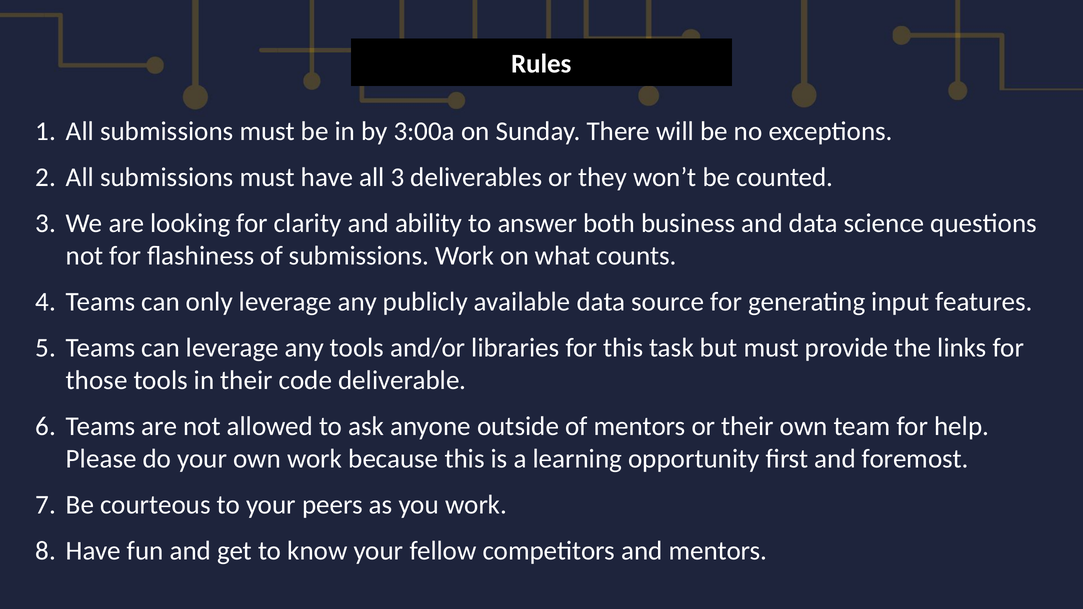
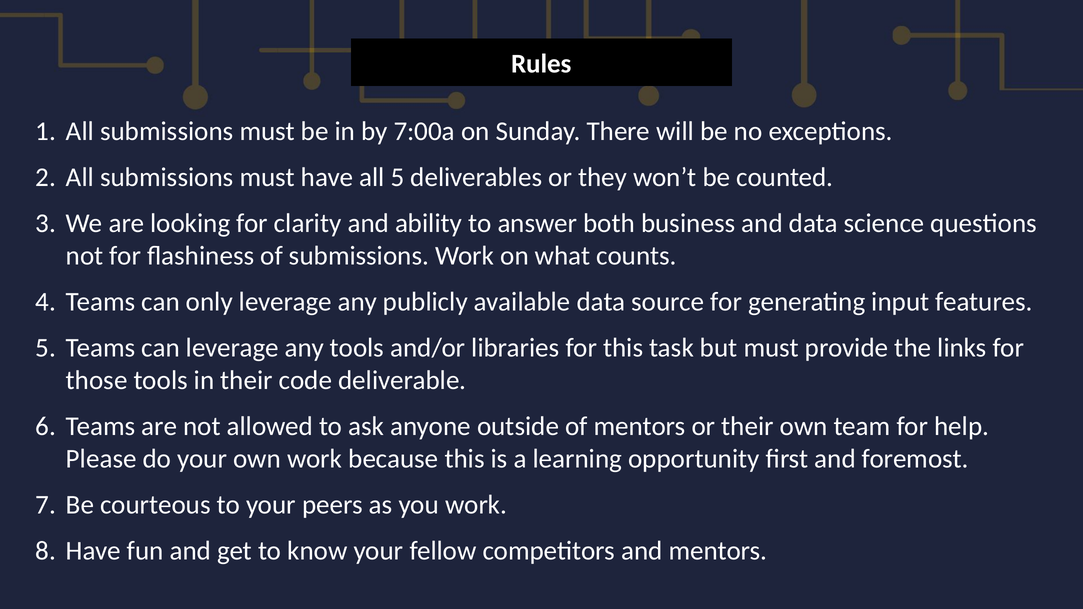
3:00a: 3:00a -> 7:00a
all 3: 3 -> 5
